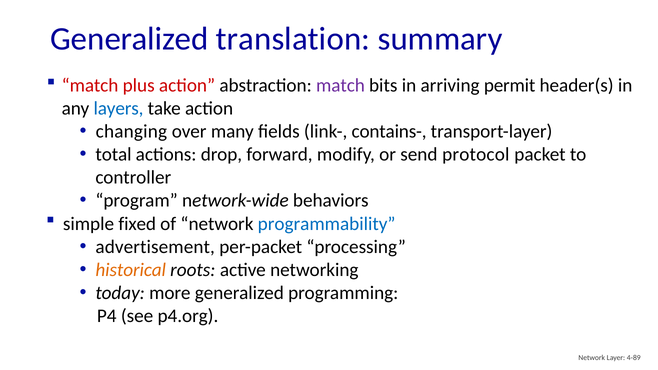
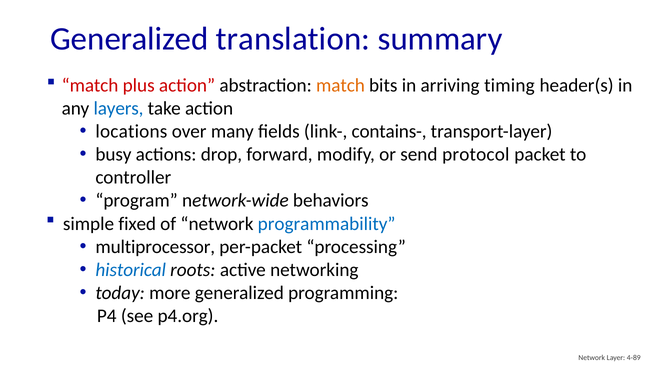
match at (340, 86) colour: purple -> orange
permit: permit -> timing
changing: changing -> locations
total: total -> busy
advertisement: advertisement -> multiprocessor
historical colour: orange -> blue
